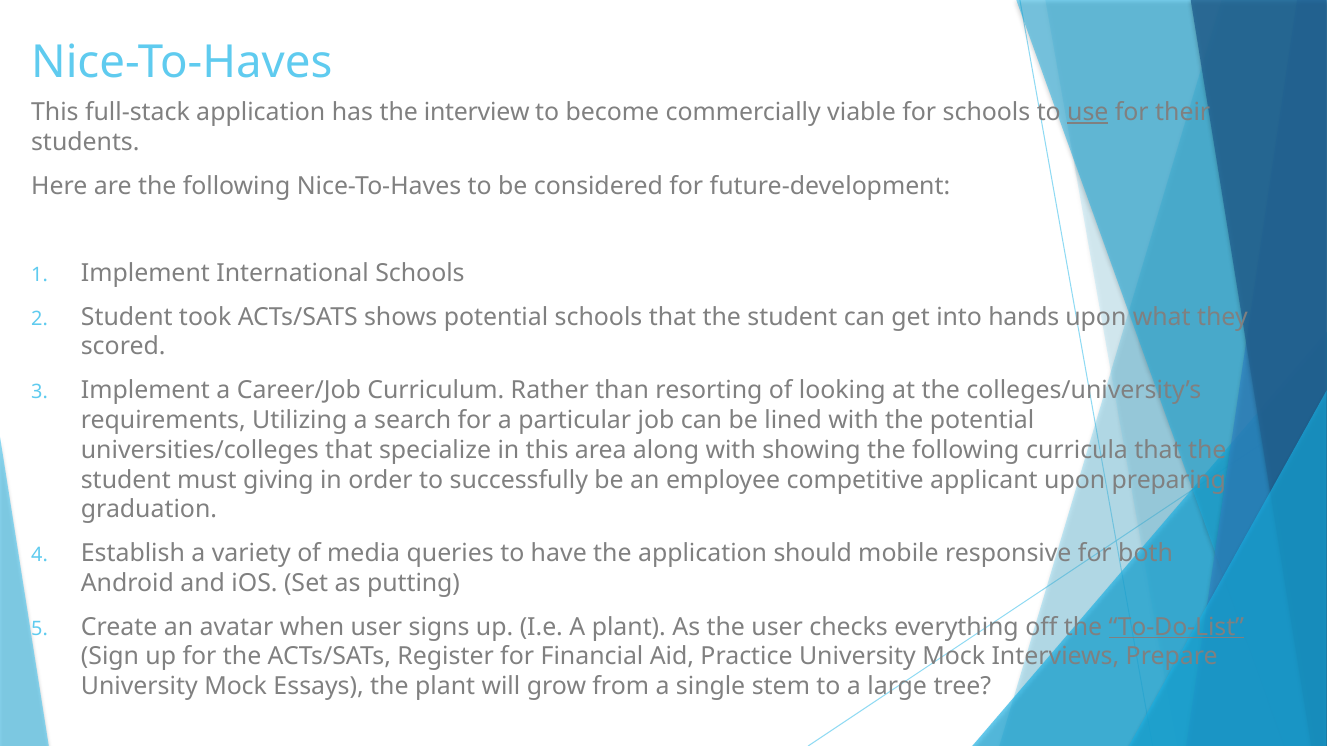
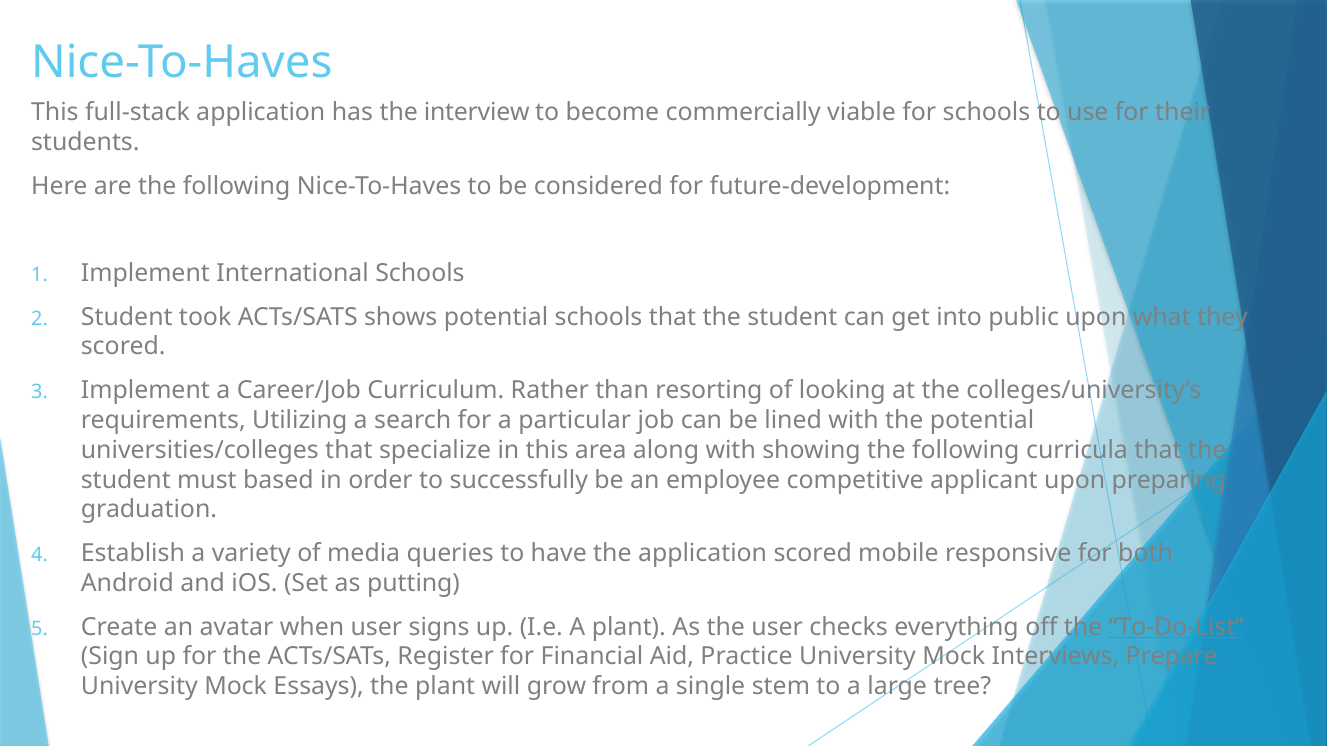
use underline: present -> none
hands: hands -> public
giving: giving -> based
application should: should -> scored
